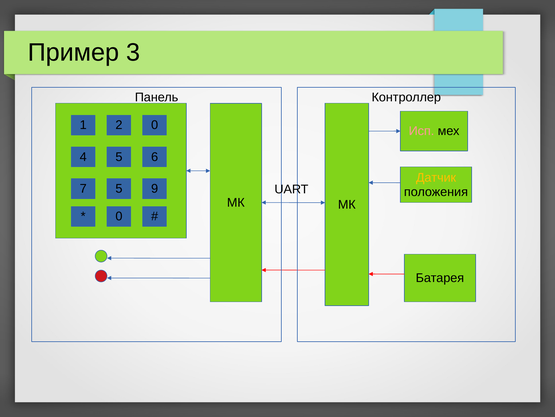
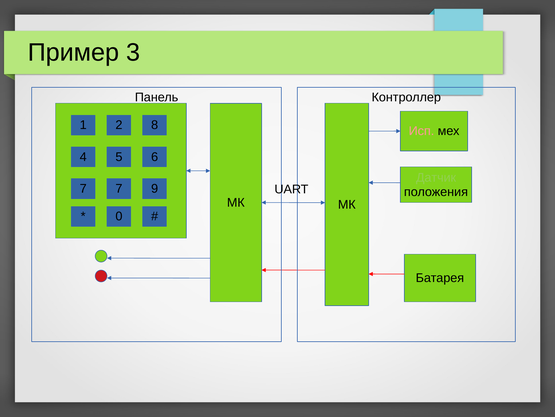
2 0: 0 -> 8
Датчик colour: yellow -> light green
7 5: 5 -> 7
